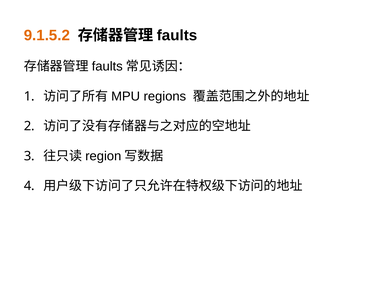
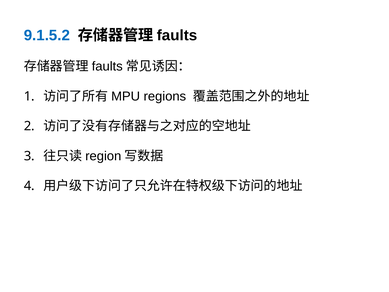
9.1.5.2 colour: orange -> blue
